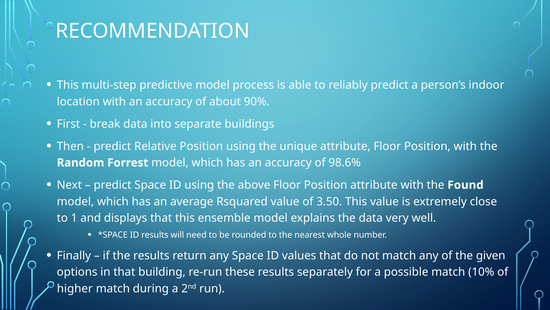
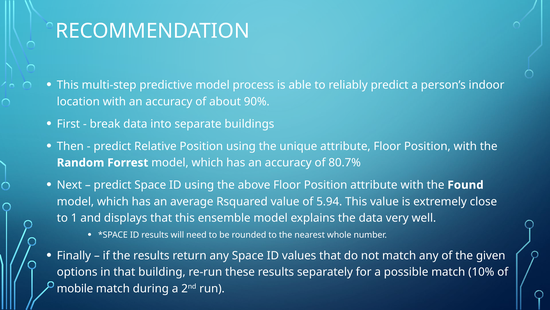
98.6%: 98.6% -> 80.7%
3.50: 3.50 -> 5.94
higher: higher -> mobile
